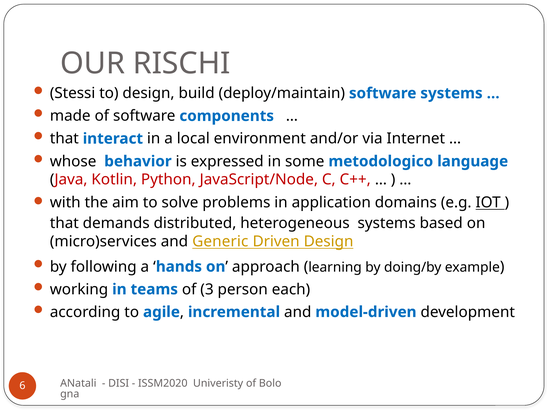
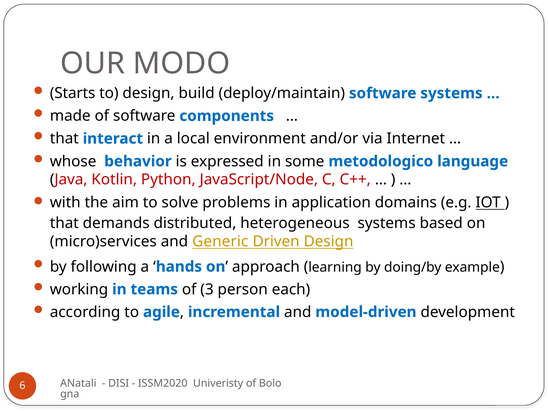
RISCHI: RISCHI -> MODO
Stessi: Stessi -> Starts
